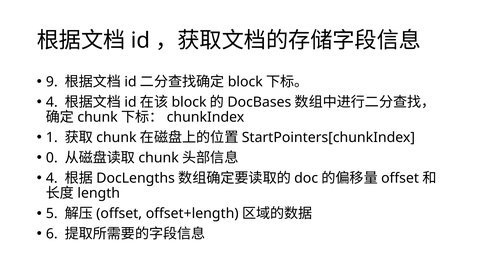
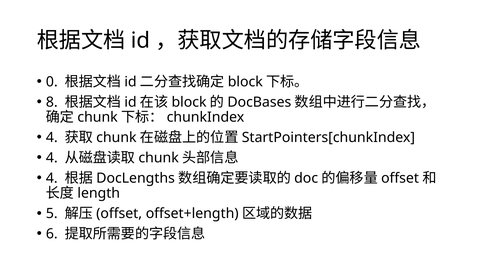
9: 9 -> 0
4 at (52, 102): 4 -> 8
1 at (52, 137): 1 -> 4
0 at (52, 158): 0 -> 4
